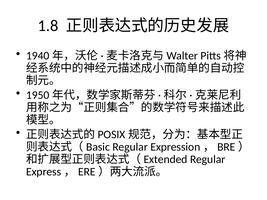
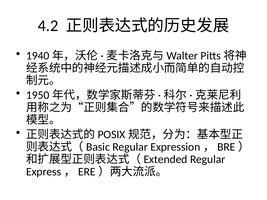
1.8: 1.8 -> 4.2
